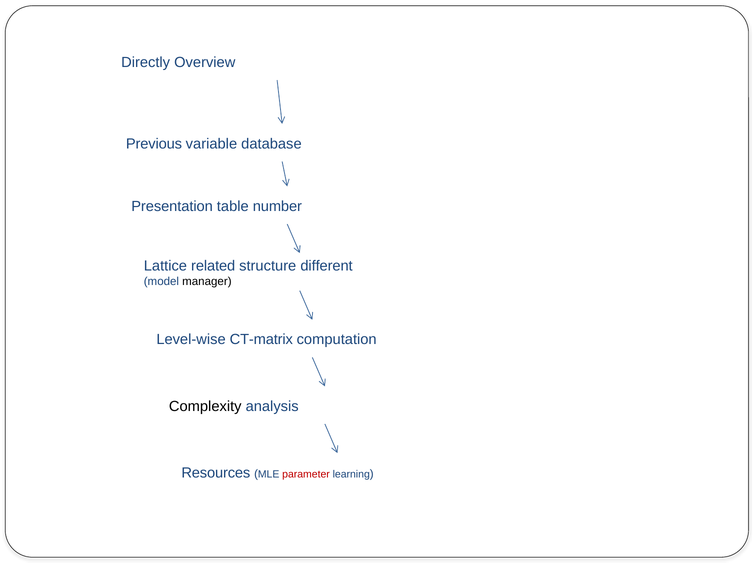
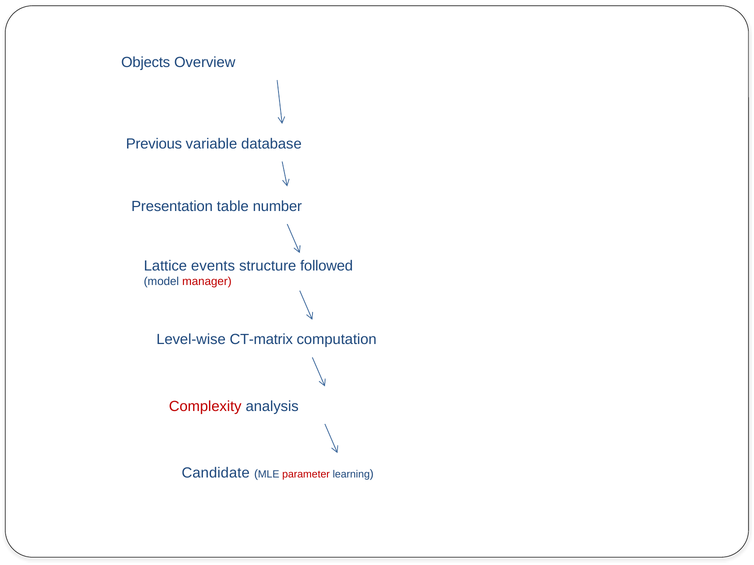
Directly: Directly -> Objects
related: related -> events
different: different -> followed
manager colour: black -> red
Complexity colour: black -> red
Resources: Resources -> Candidate
